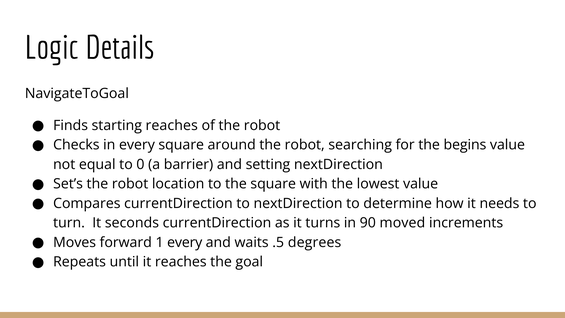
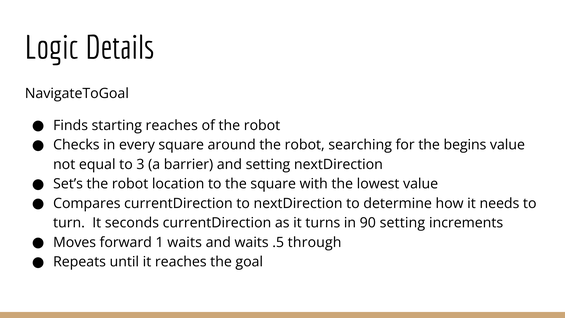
0: 0 -> 3
90 moved: moved -> setting
1 every: every -> waits
degrees: degrees -> through
